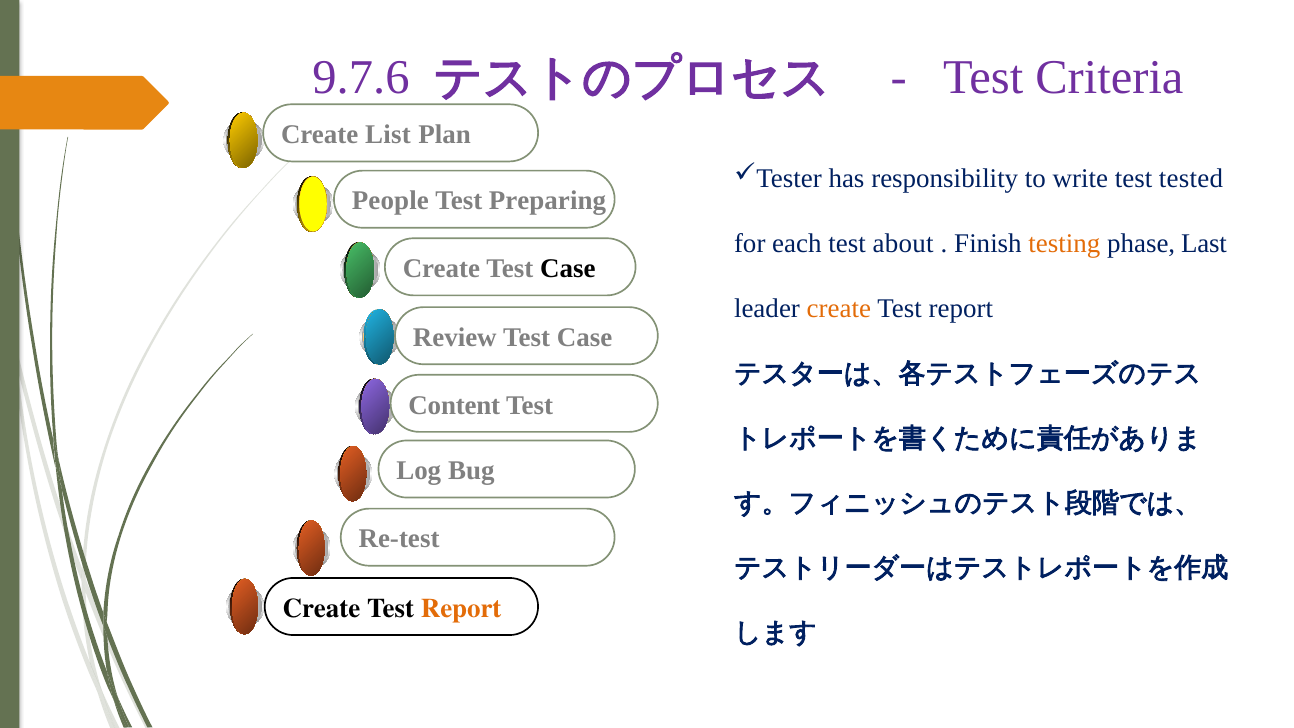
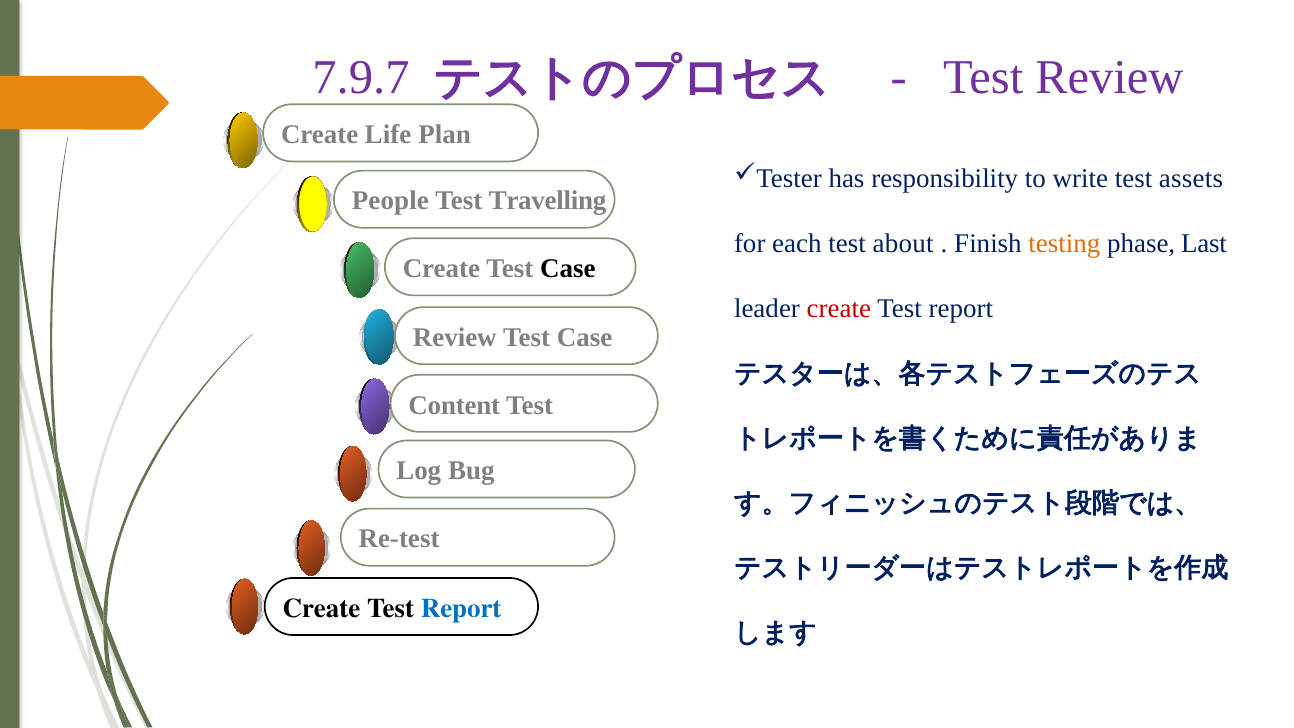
9.7.6: 9.7.6 -> 7.9.7
Test Criteria: Criteria -> Review
List: List -> Life
tested: tested -> assets
Preparing: Preparing -> Travelling
create at (839, 308) colour: orange -> red
Report at (461, 608) colour: orange -> blue
